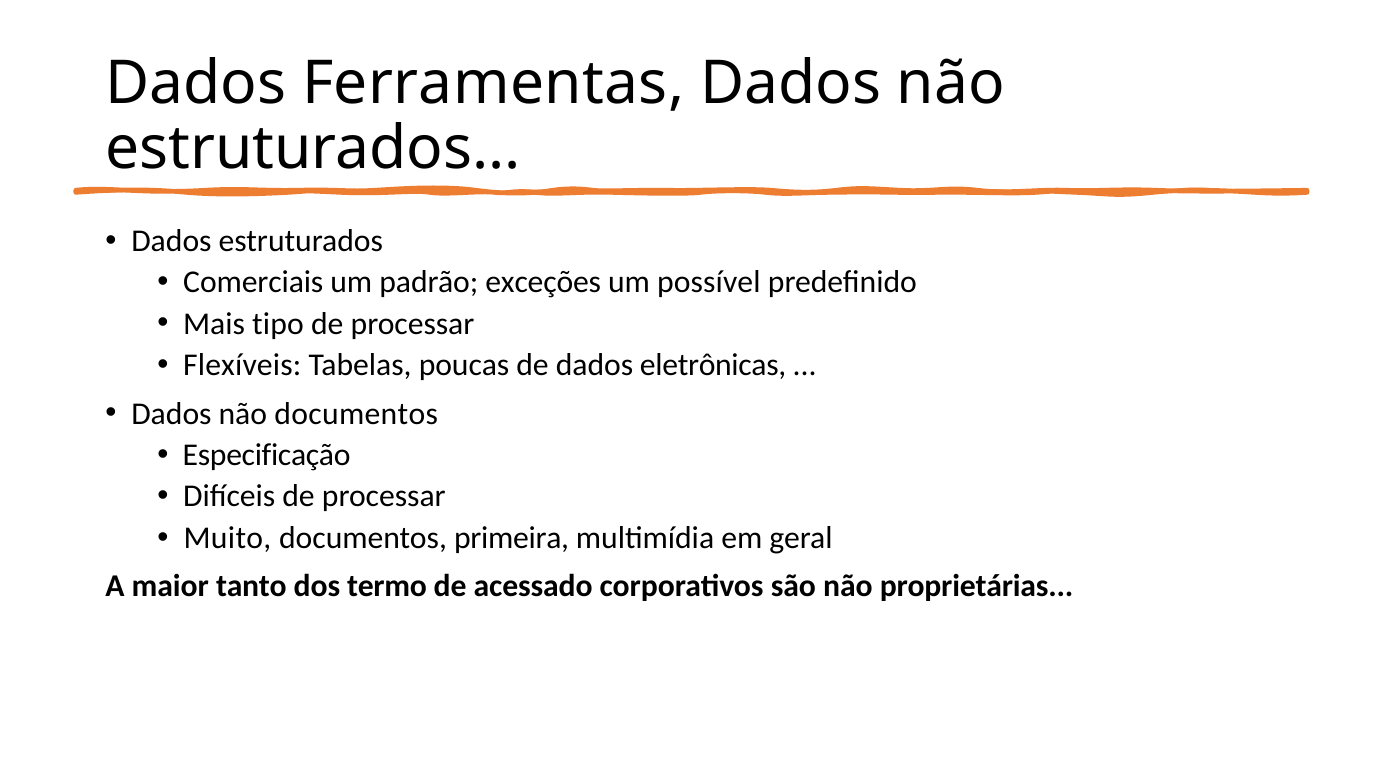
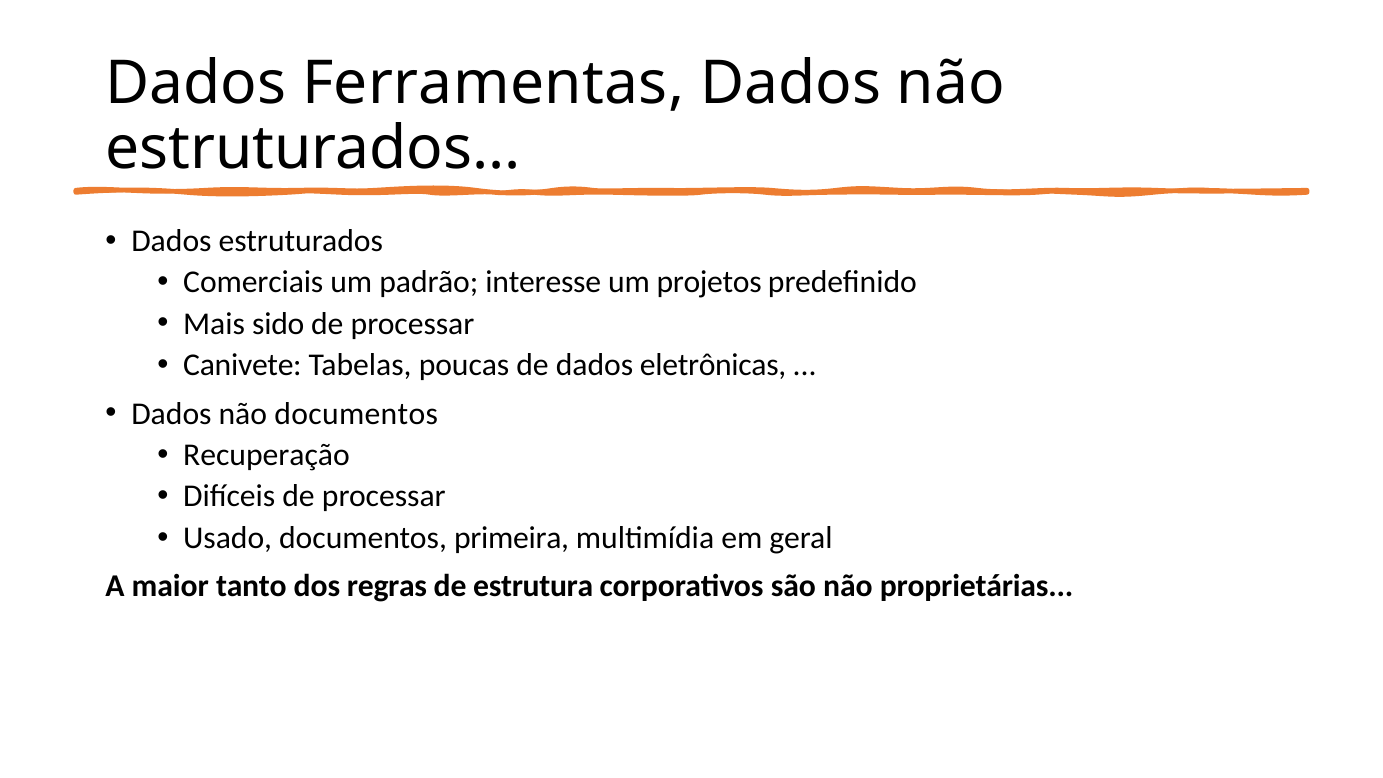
exceções: exceções -> interesse
possível: possível -> projetos
tipo: tipo -> sido
Flexíveis: Flexíveis -> Canivete
Especificação: Especificação -> Recuperação
Muito: Muito -> Usado
termo: termo -> regras
acessado: acessado -> estrutura
